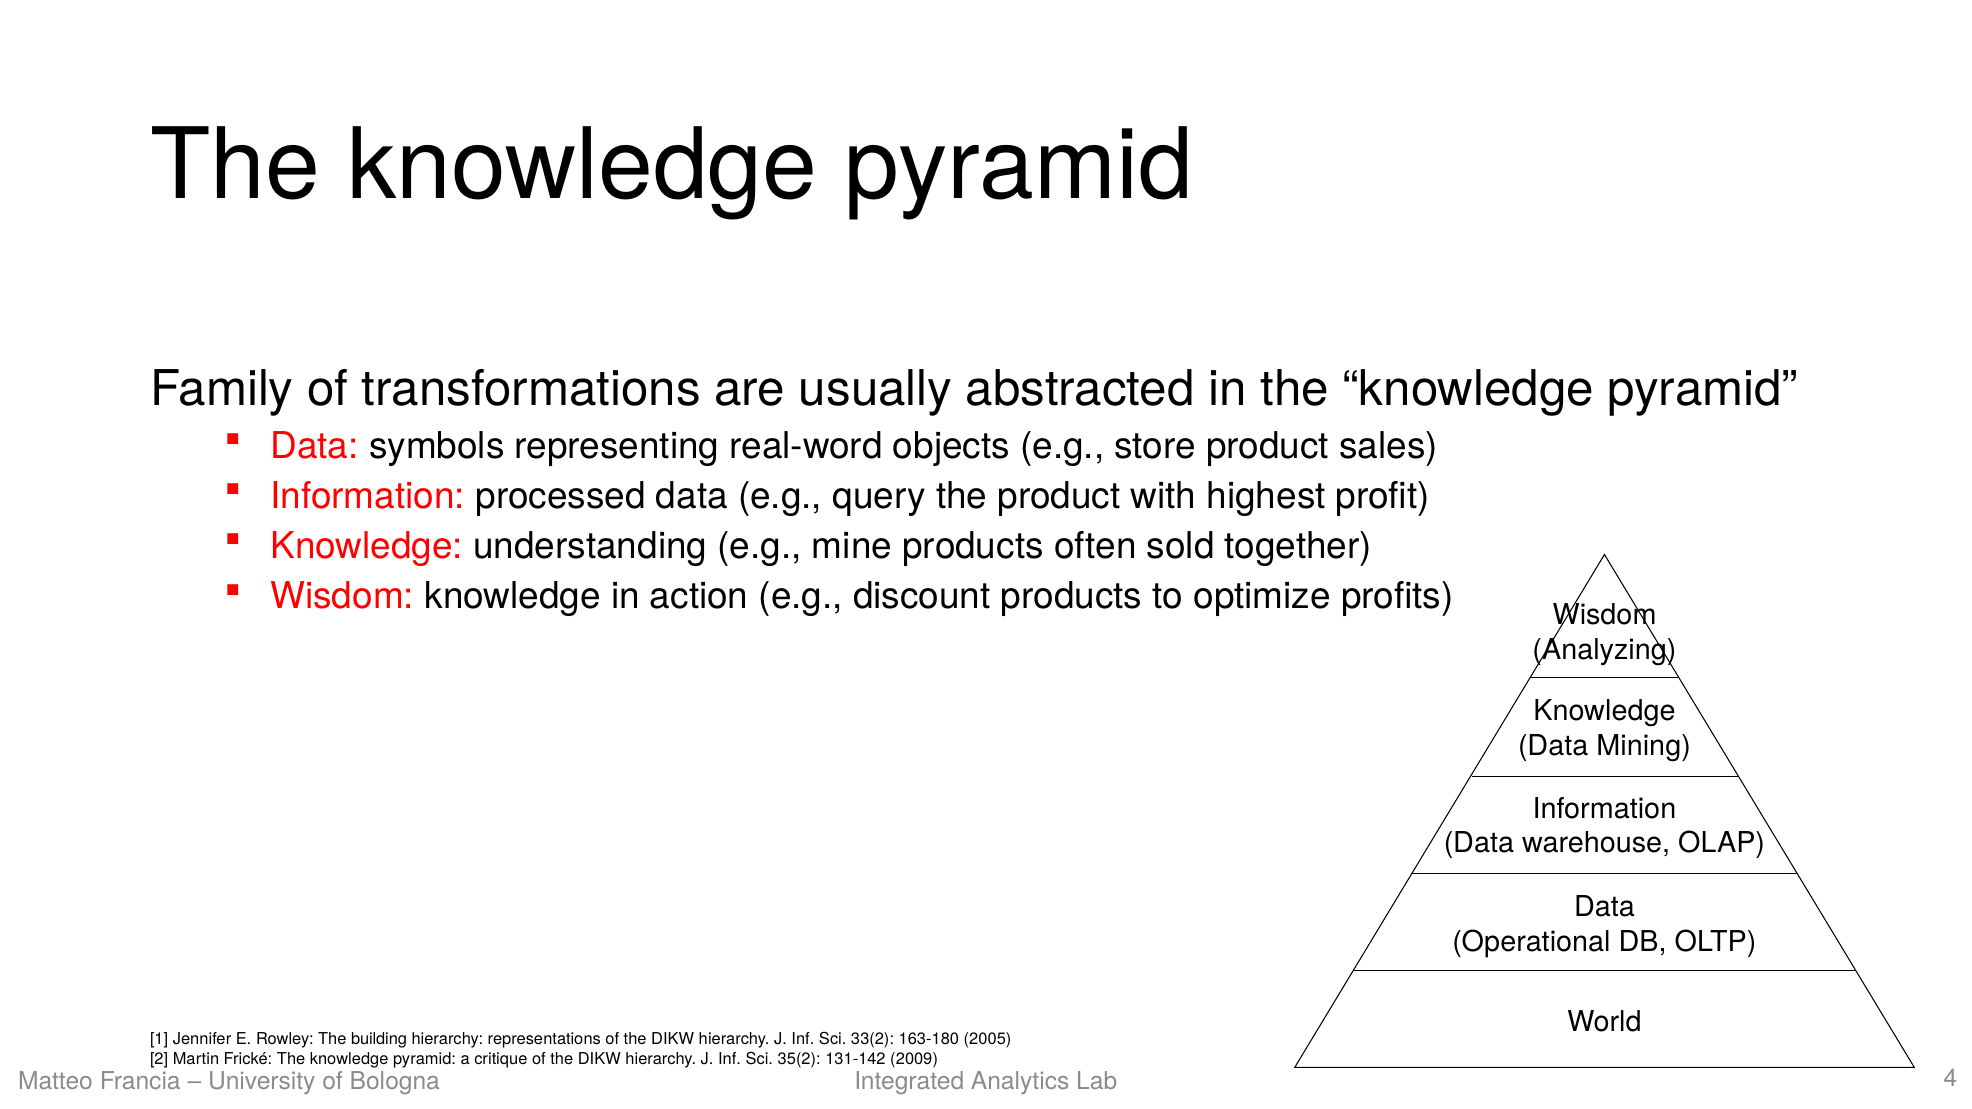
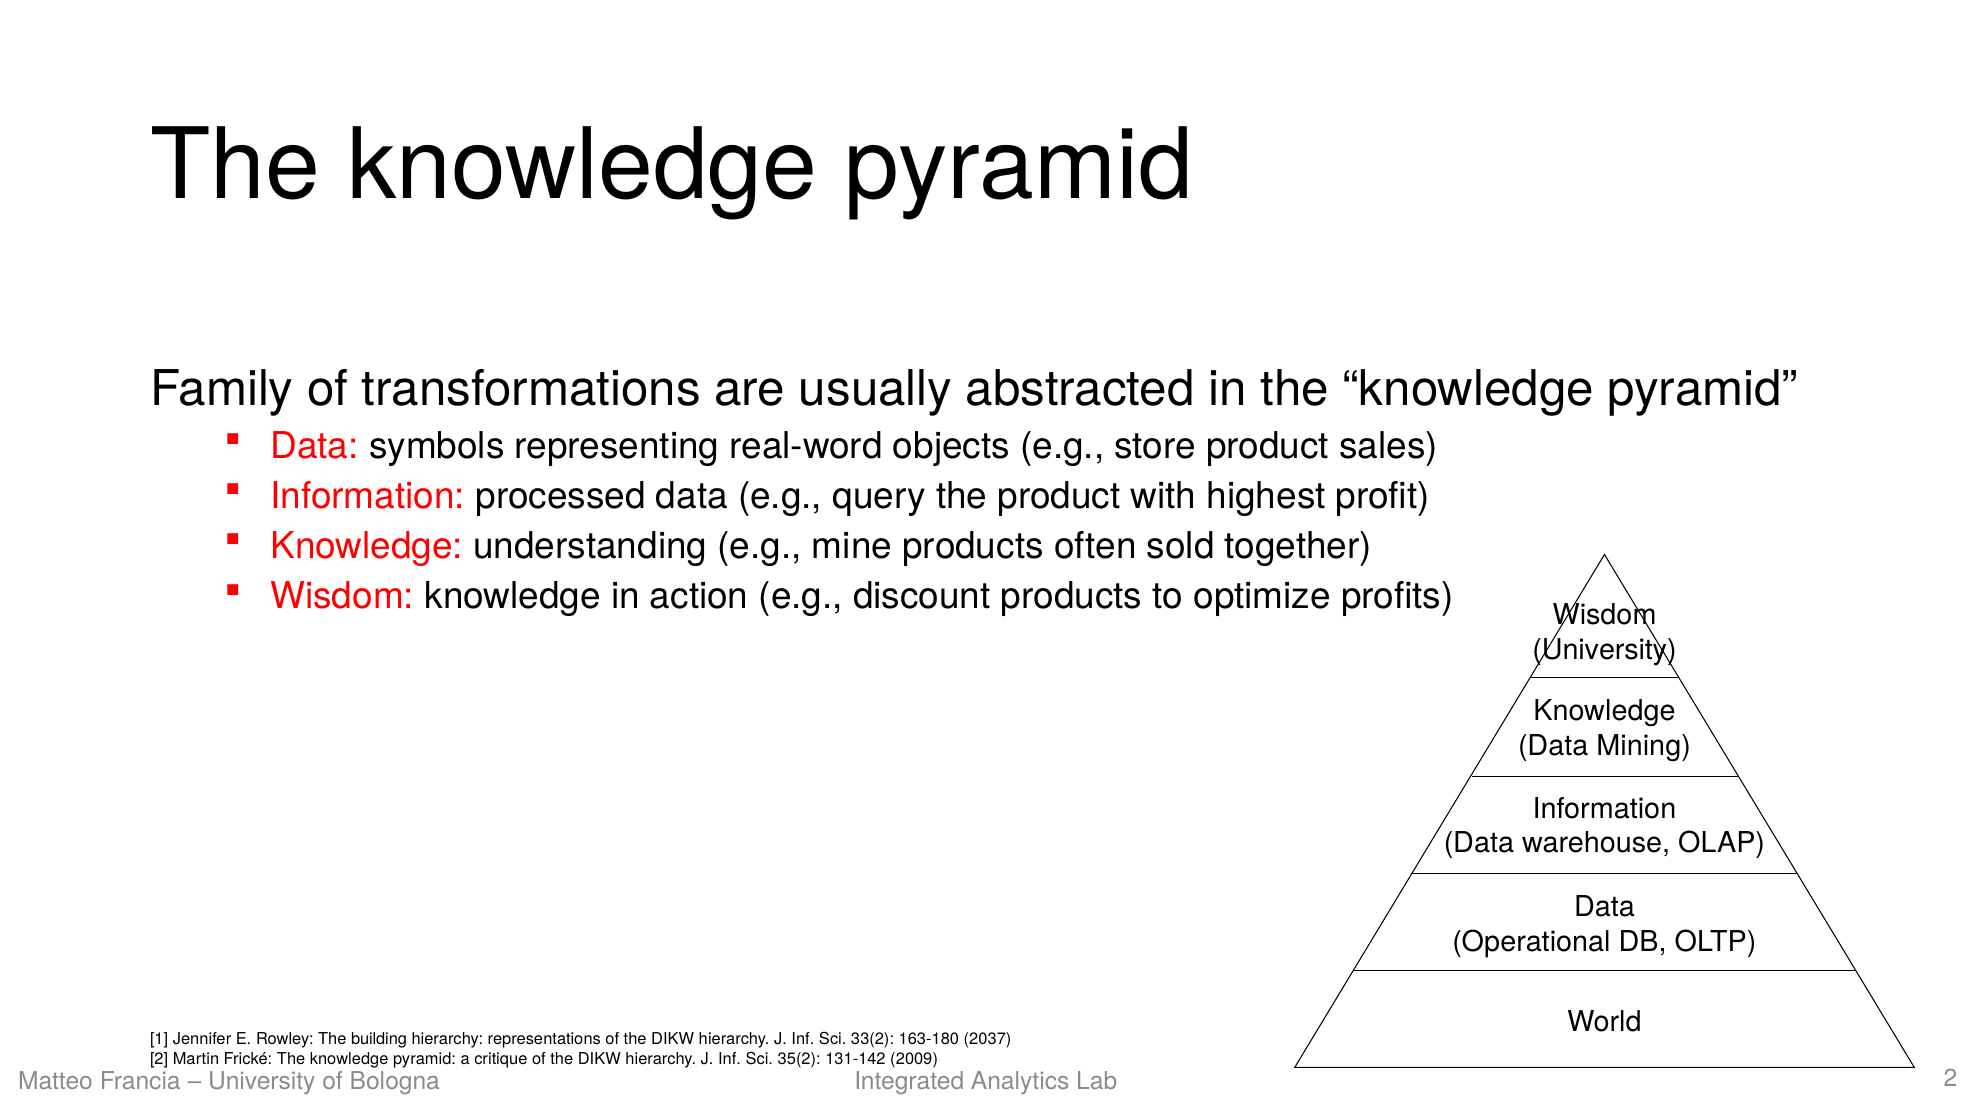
Analyzing at (1604, 650): Analyzing -> University
2005: 2005 -> 2037
Bologna 4: 4 -> 2
